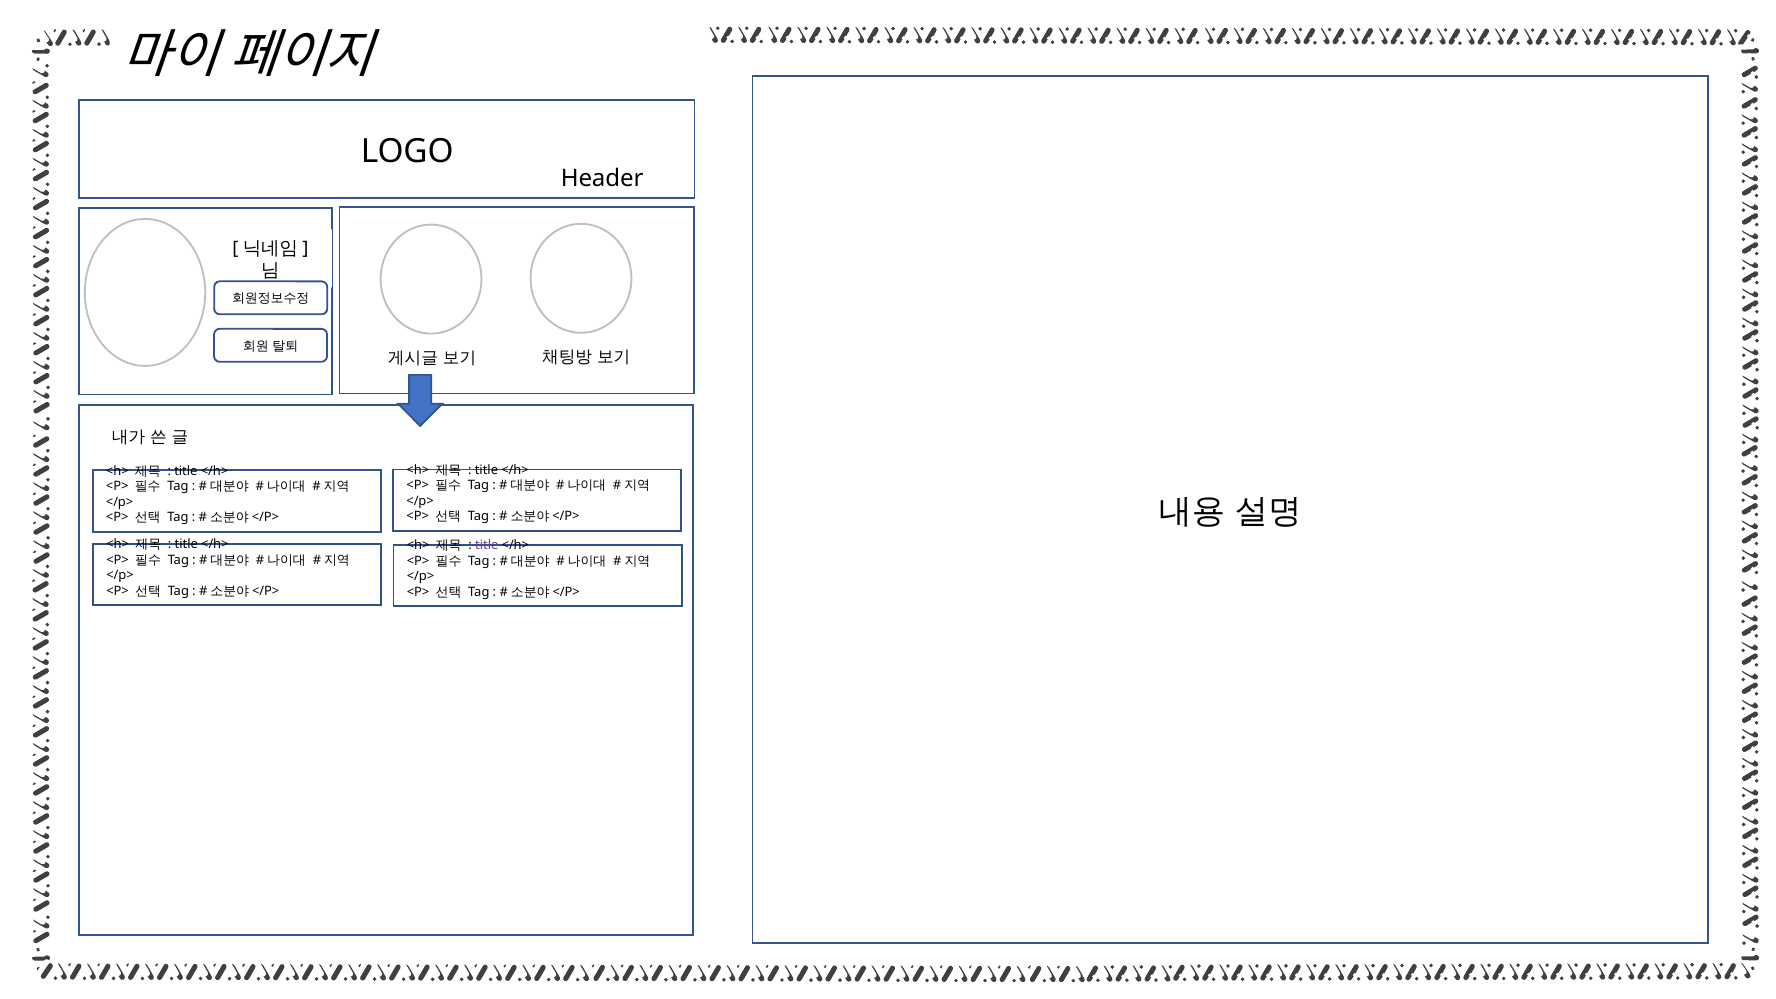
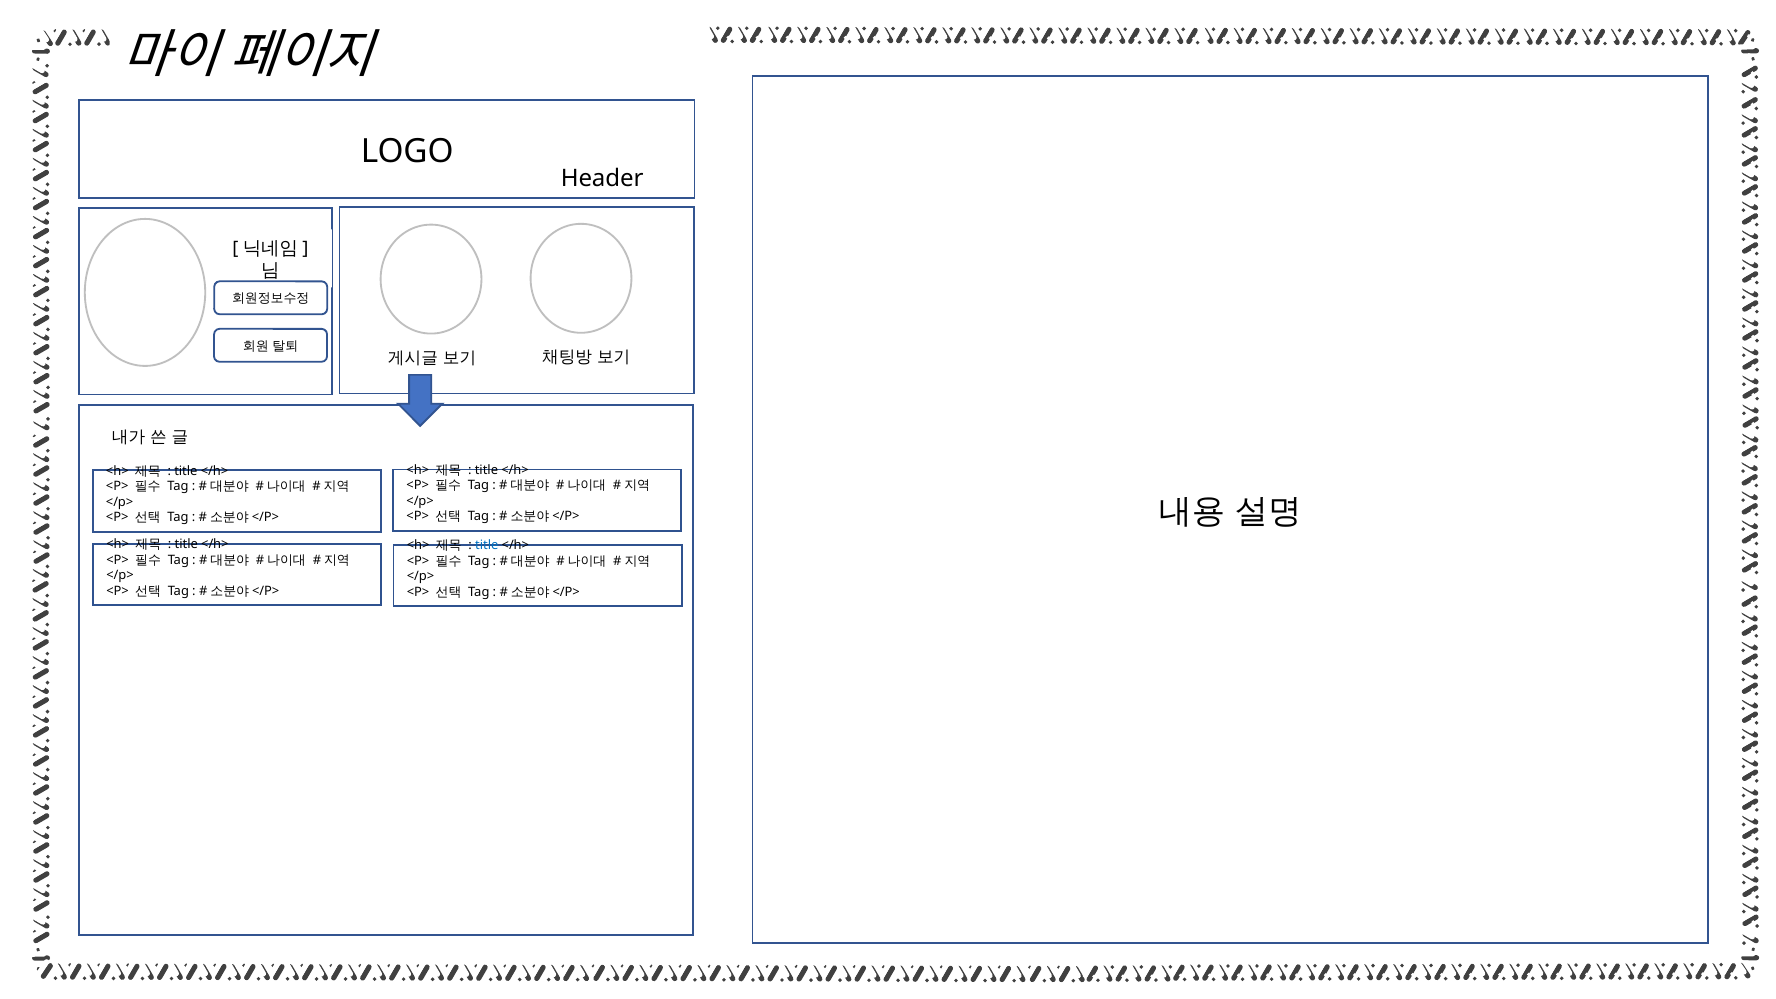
title at (487, 546) colour: purple -> blue
